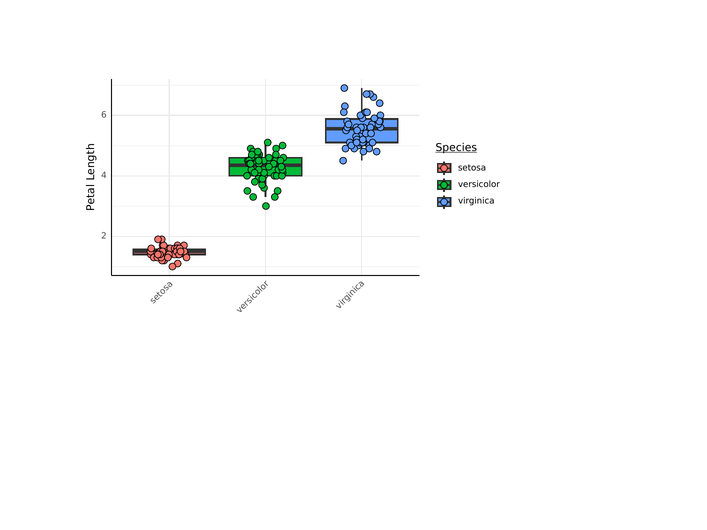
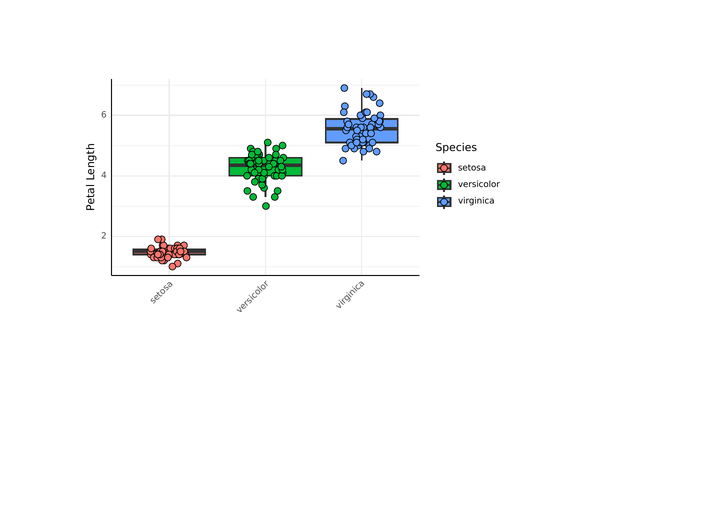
Species underline: present -> none
